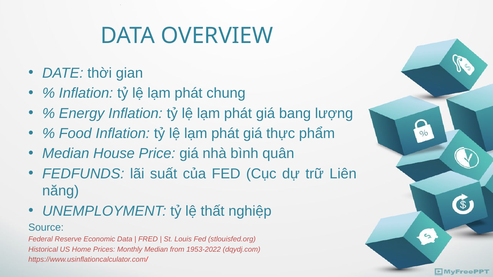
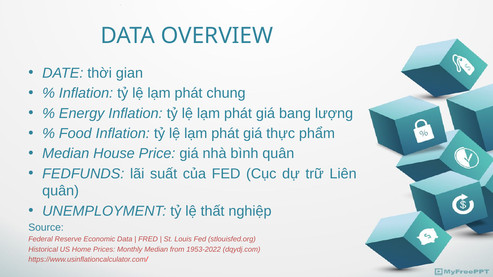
năng at (61, 191): năng -> quân
